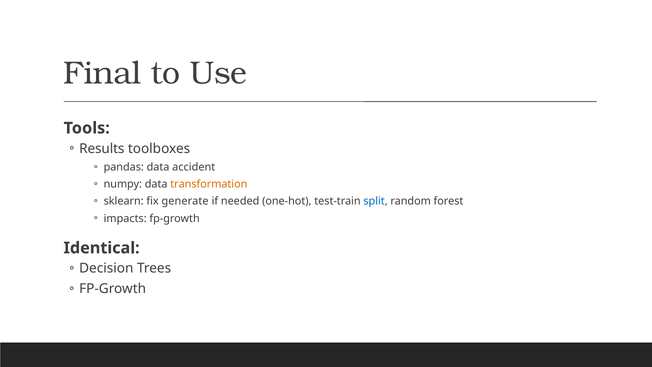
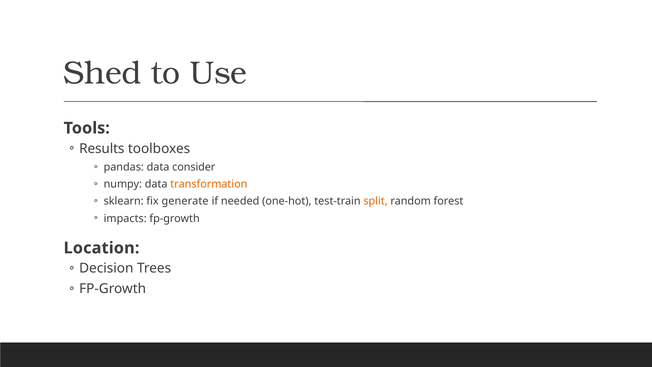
Final: Final -> Shed
accident: accident -> consider
split colour: blue -> orange
Identical: Identical -> Location
